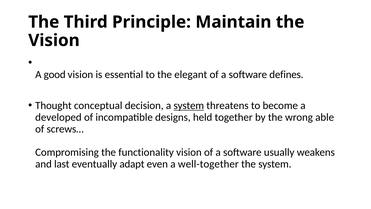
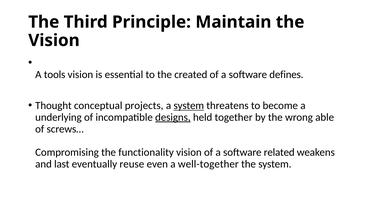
good: good -> tools
elegant: elegant -> created
decision: decision -> projects
developed: developed -> underlying
designs underline: none -> present
usually: usually -> related
adapt: adapt -> reuse
